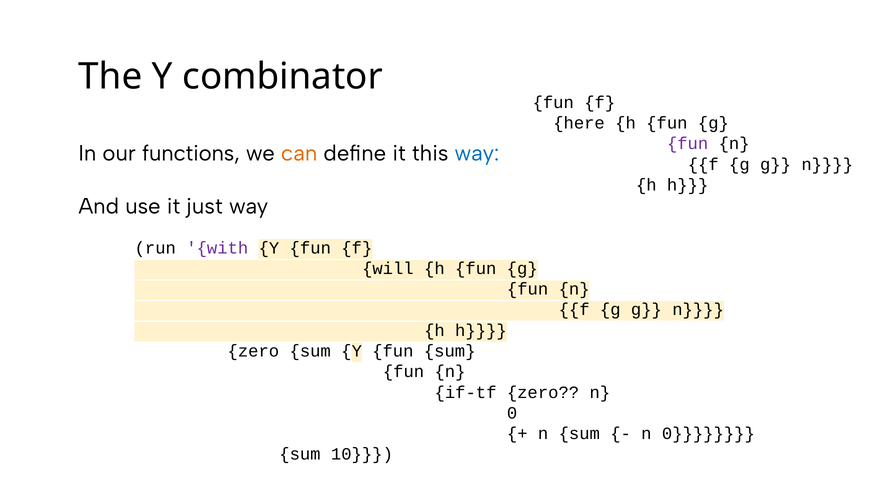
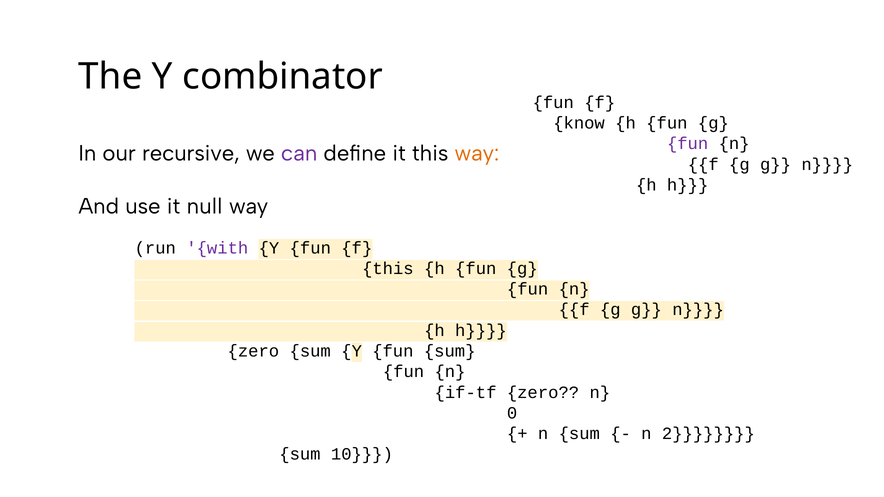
here: here -> know
functions: functions -> recursive
can colour: orange -> purple
way at (477, 153) colour: blue -> orange
just: just -> null
will at (388, 269): will -> this
0 at (708, 434): 0 -> 2
